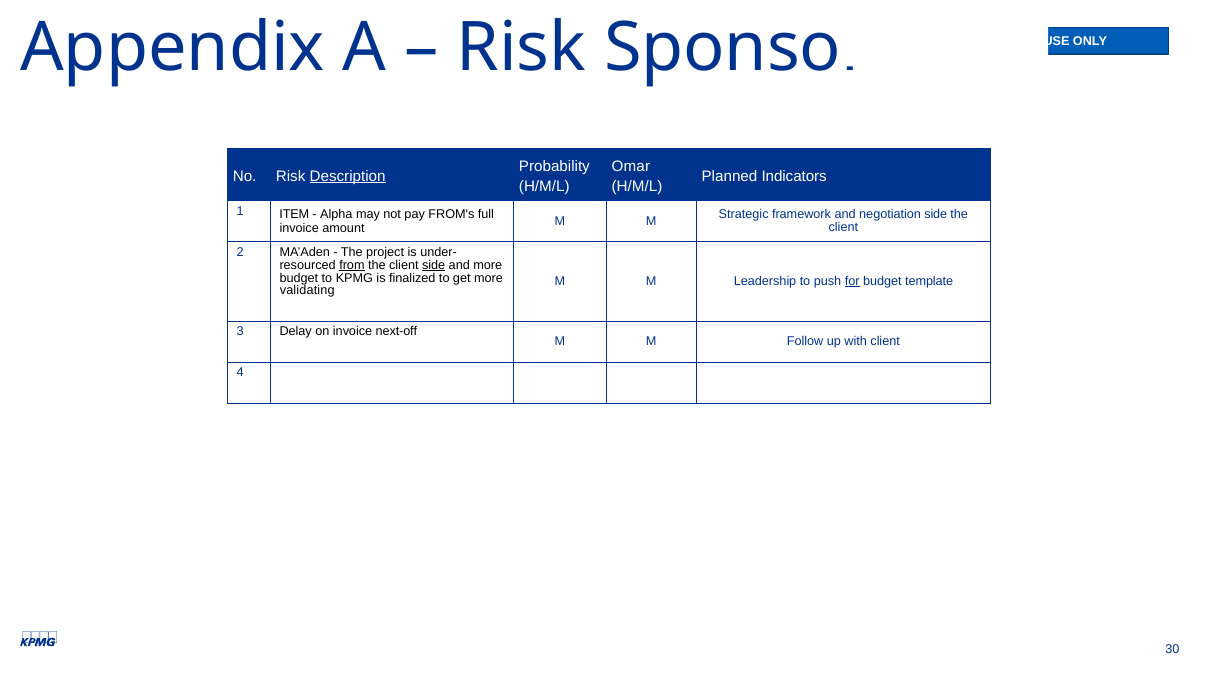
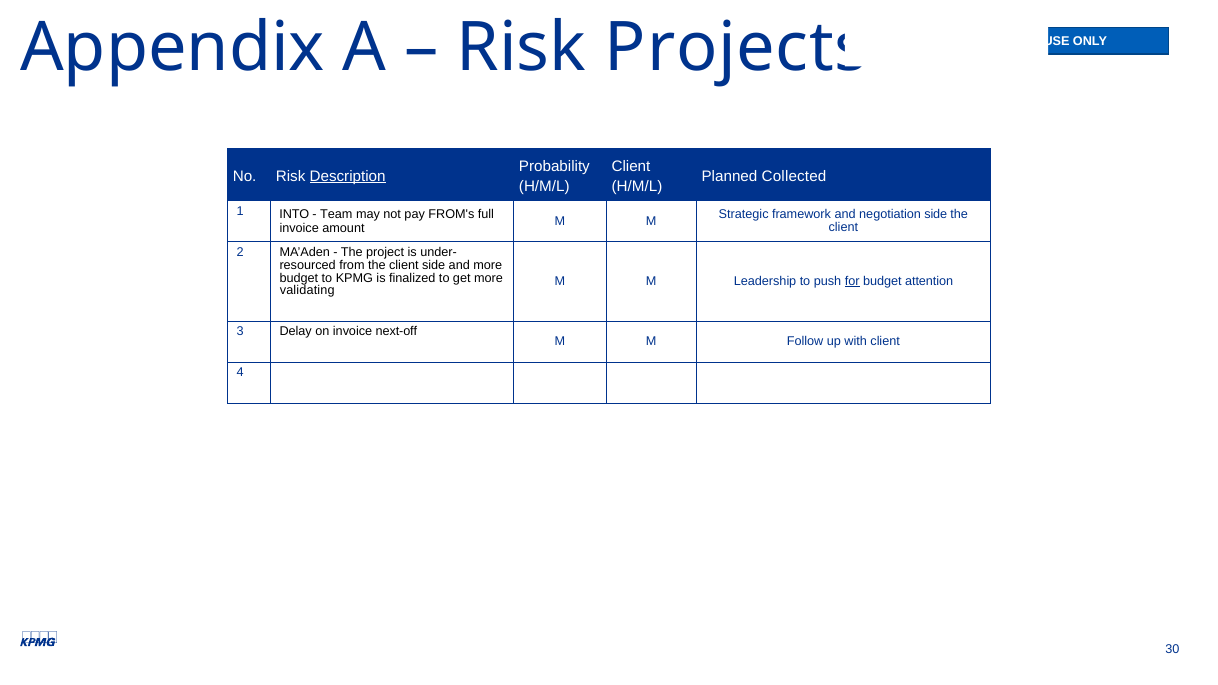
Sponsor: Sponsor -> Projects
Omar at (631, 166): Omar -> Client
Indicators: Indicators -> Collected
ITEM: ITEM -> INTO
Alpha: Alpha -> Team
from underline: present -> none
side at (434, 265) underline: present -> none
template: template -> attention
